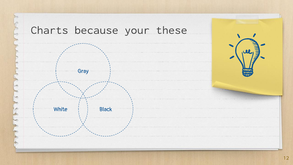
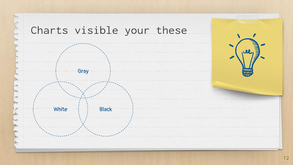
because: because -> visible
